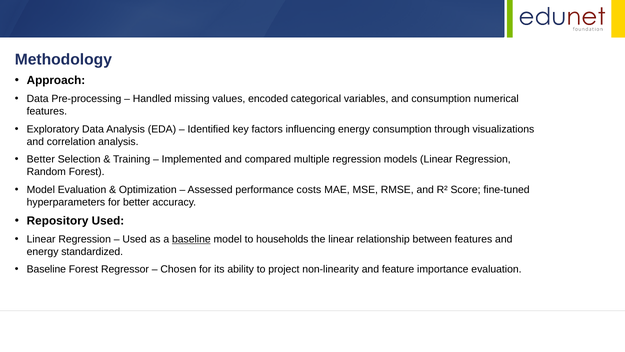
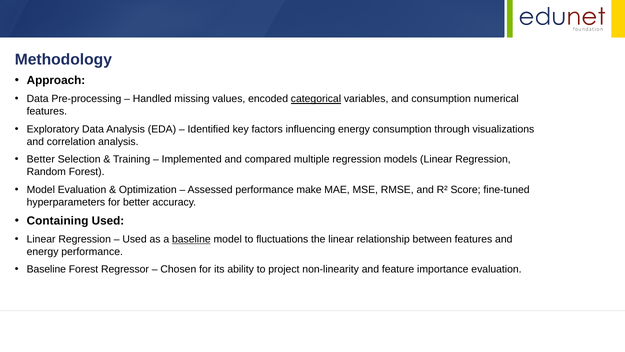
categorical underline: none -> present
costs: costs -> make
Repository: Repository -> Containing
households: households -> fluctuations
energy standardized: standardized -> performance
